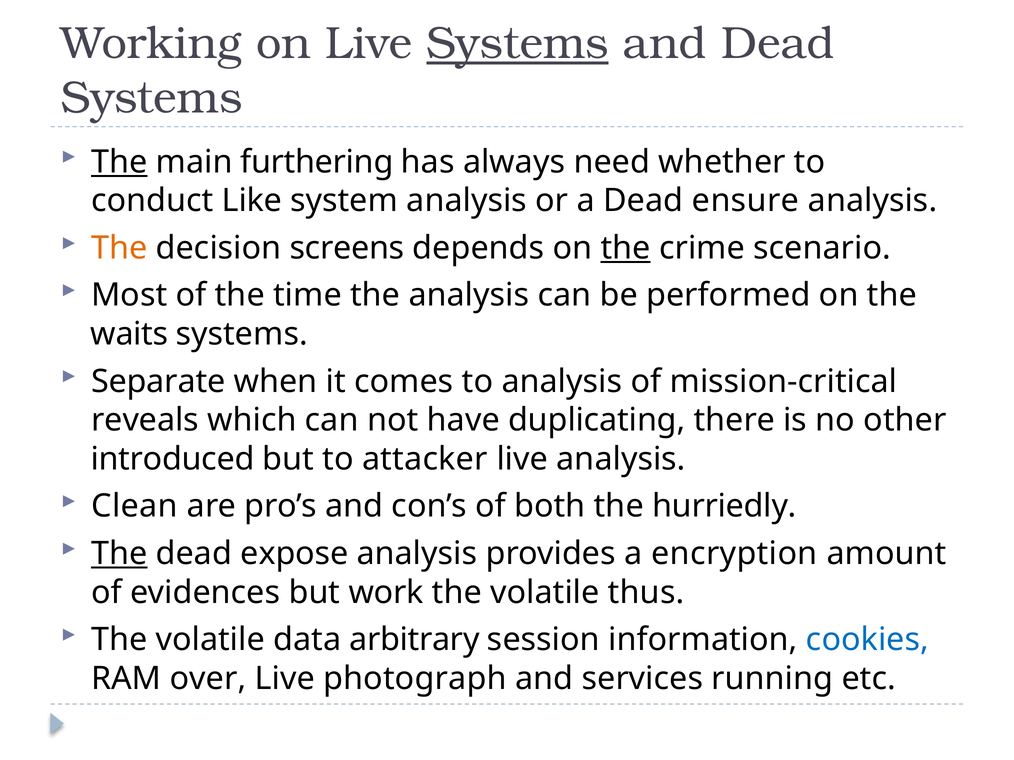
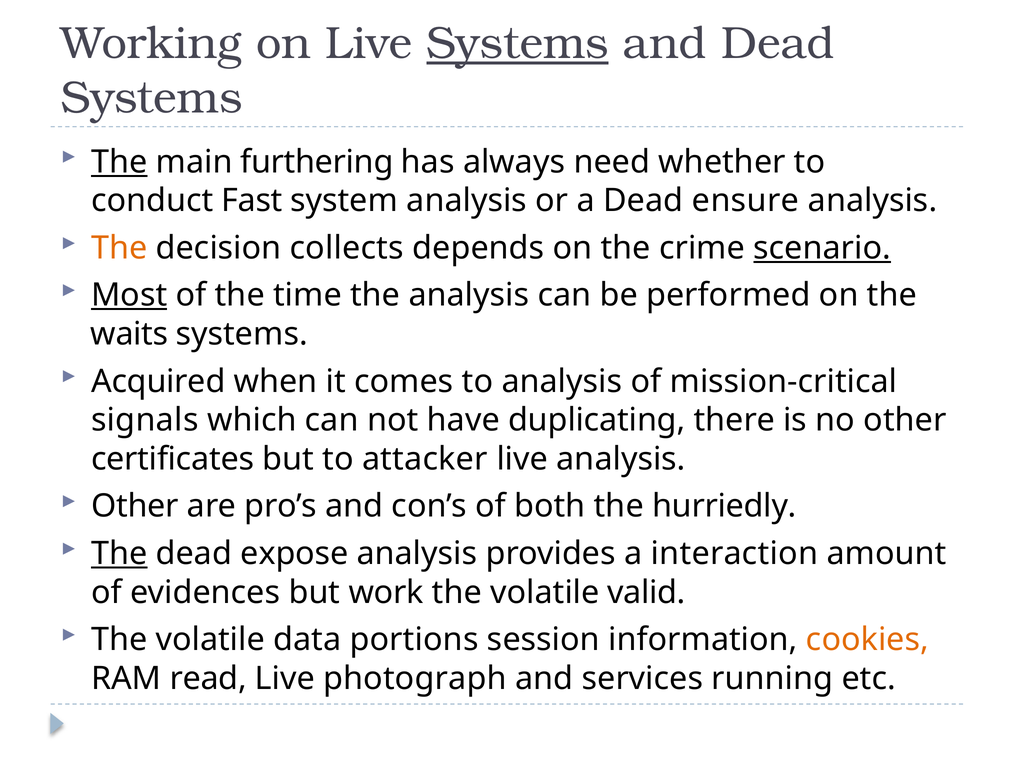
Like: Like -> Fast
screens: screens -> collects
the at (626, 248) underline: present -> none
scenario underline: none -> present
Most underline: none -> present
Separate: Separate -> Acquired
reveals: reveals -> signals
introduced: introduced -> certificates
Clean at (135, 507): Clean -> Other
encryption: encryption -> interaction
thus: thus -> valid
arbitrary: arbitrary -> portions
cookies colour: blue -> orange
over: over -> read
